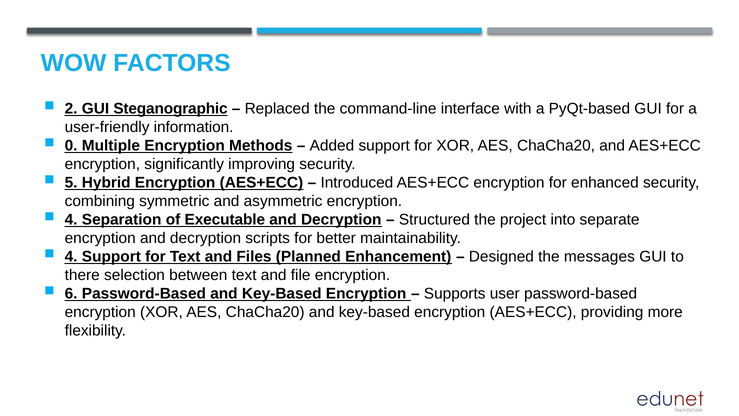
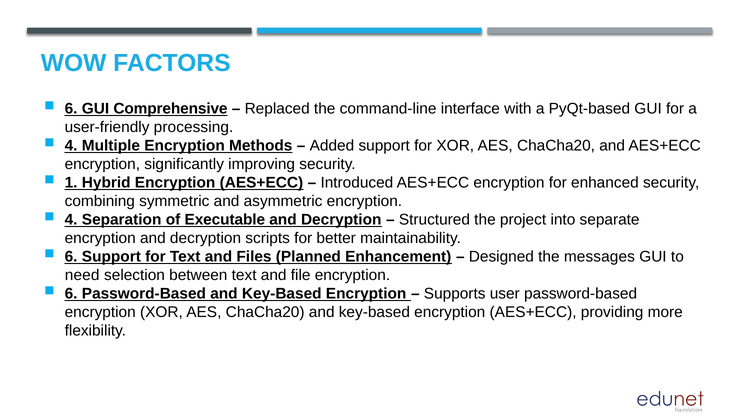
2 at (71, 108): 2 -> 6
Steganographic: Steganographic -> Comprehensive
information: information -> processing
0 at (71, 145): 0 -> 4
5: 5 -> 1
4 at (71, 256): 4 -> 6
there: there -> need
